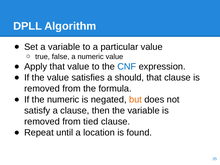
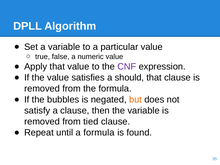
CNF colour: blue -> purple
the numeric: numeric -> bubbles
a location: location -> formula
